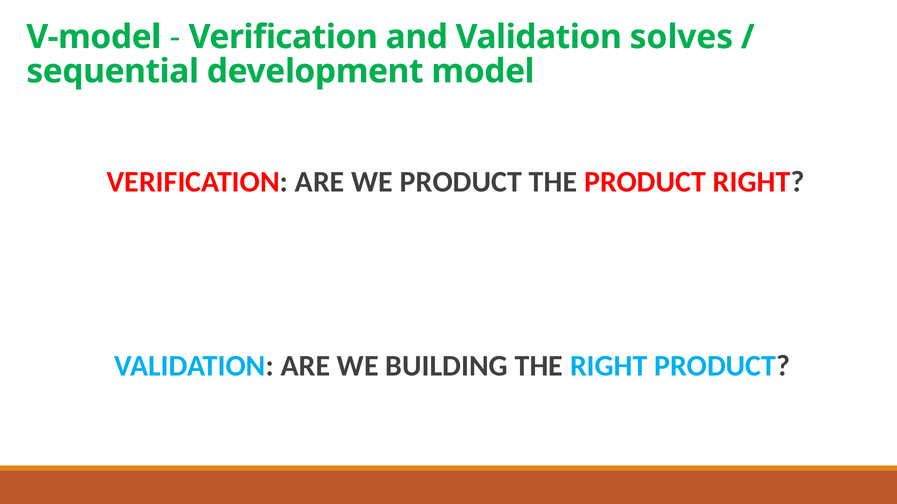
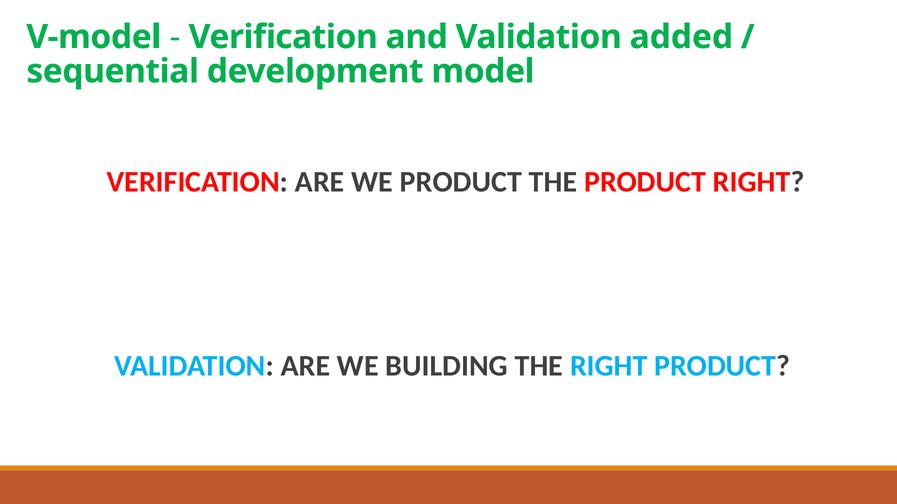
solves: solves -> added
